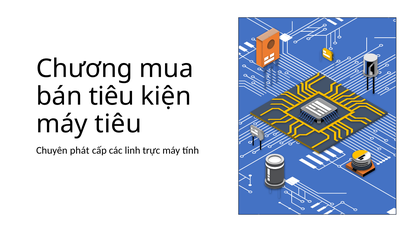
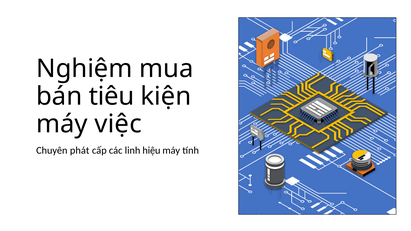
Chương: Chương -> Nghiệm
máy tiêu: tiêu -> việc
trực: trực -> hiệu
